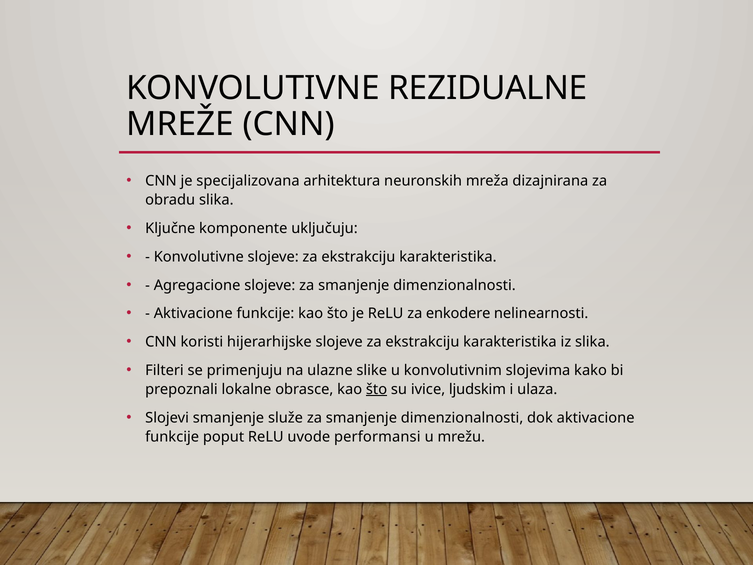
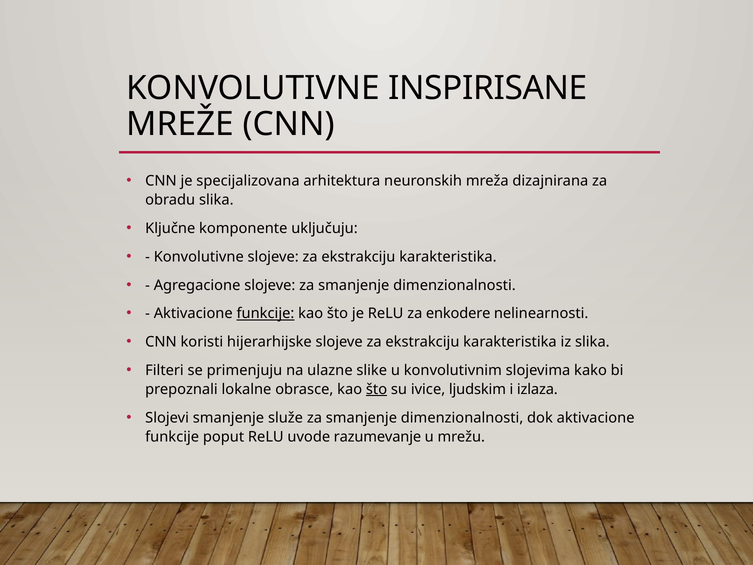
REZIDUALNE: REZIDUALNE -> INSPIRISANE
funkcije at (265, 313) underline: none -> present
ulaza: ulaza -> izlaza
performansi: performansi -> razumevanje
